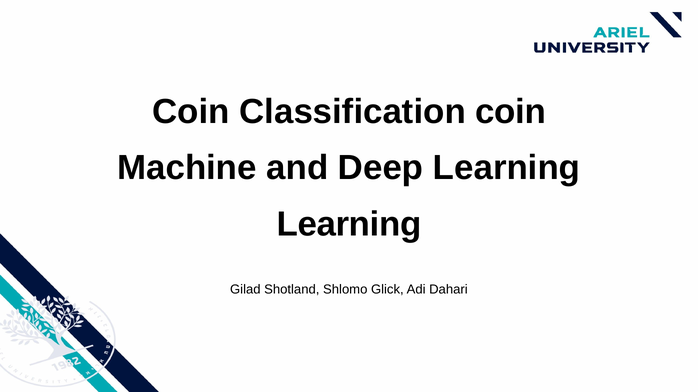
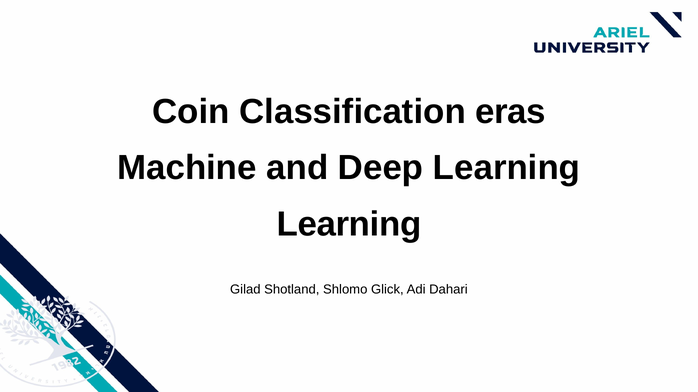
Classification coin: coin -> eras
